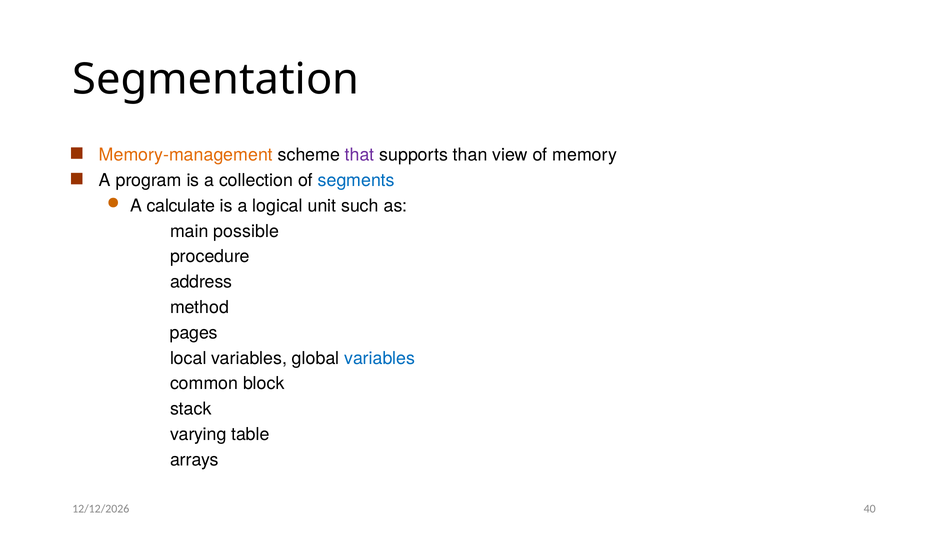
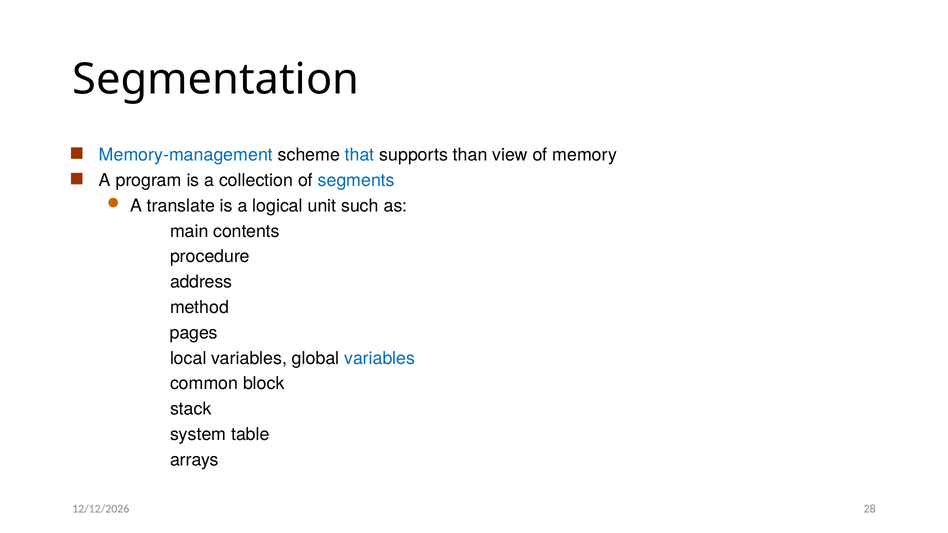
Memory-management colour: orange -> blue
that colour: purple -> blue
calculate: calculate -> translate
possible: possible -> contents
varying: varying -> system
40: 40 -> 28
